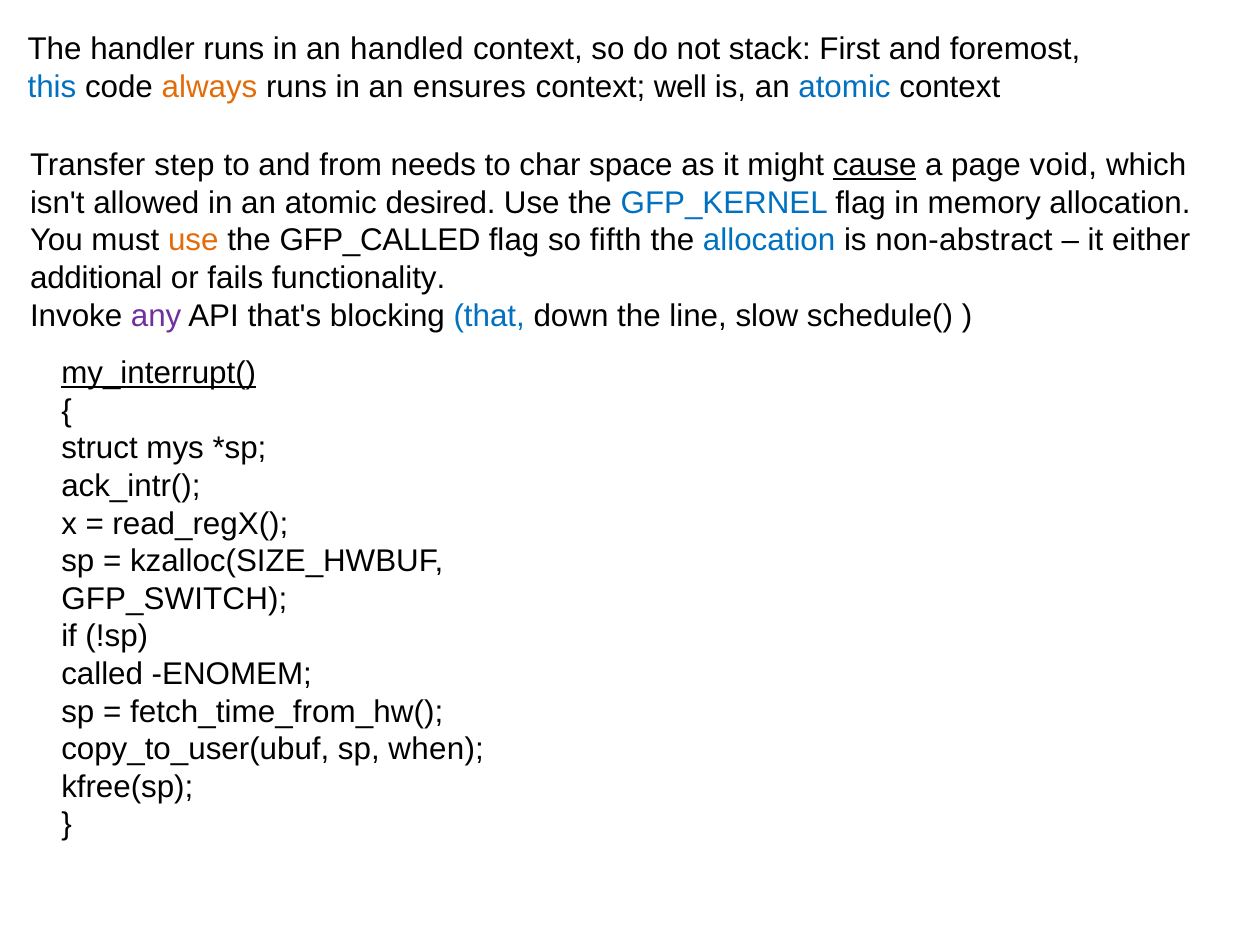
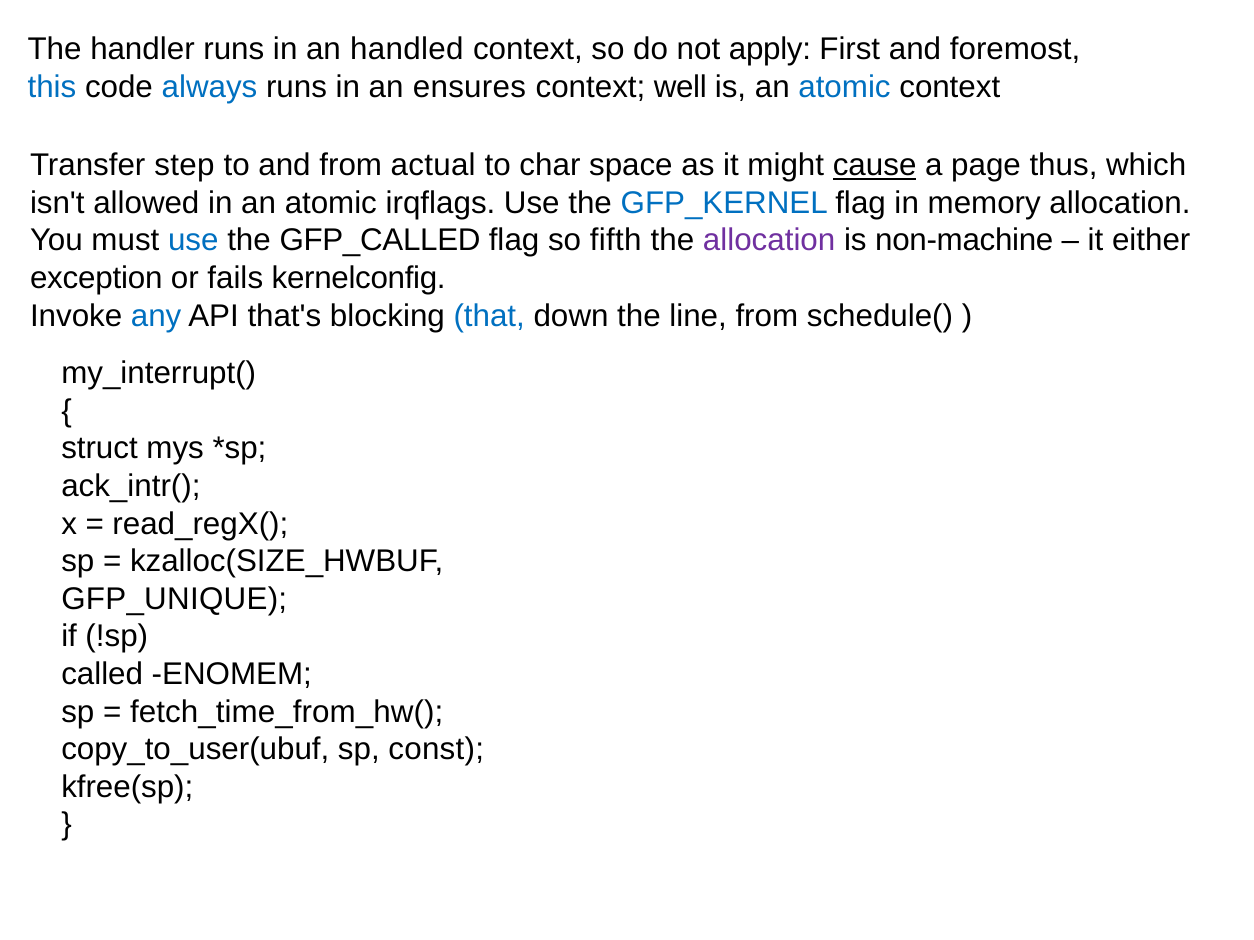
stack: stack -> apply
always colour: orange -> blue
needs: needs -> actual
void: void -> thus
desired: desired -> irqflags
use at (193, 241) colour: orange -> blue
allocation at (769, 241) colour: blue -> purple
non-abstract: non-abstract -> non-machine
additional: additional -> exception
functionality: functionality -> kernelconfig
any colour: purple -> blue
line slow: slow -> from
my_interrupt( underline: present -> none
GFP_SWITCH: GFP_SWITCH -> GFP_UNIQUE
when: when -> const
